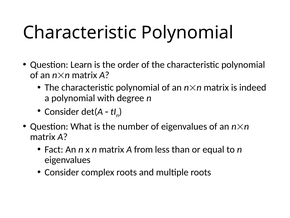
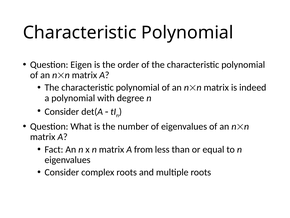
Learn: Learn -> Eigen
